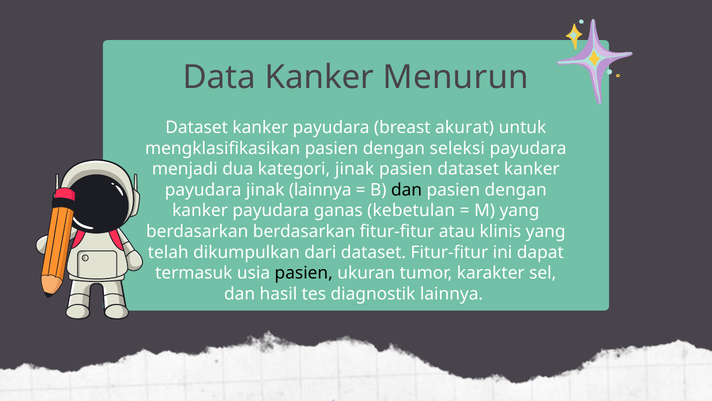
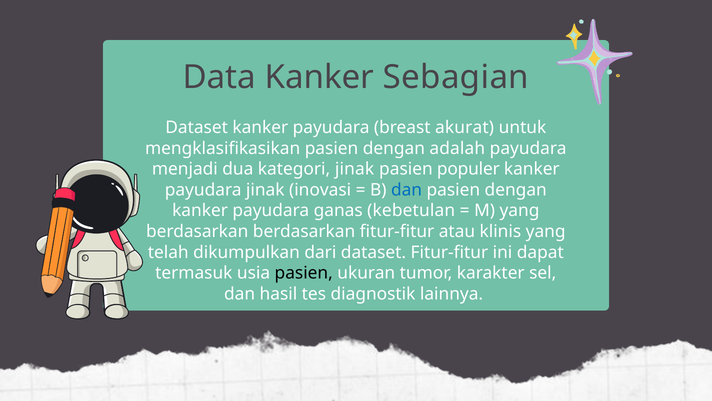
Menurun: Menurun -> Sebagian
seleksi: seleksi -> adalah
pasien dataset: dataset -> populer
jinak lainnya: lainnya -> inovasi
dan at (407, 190) colour: black -> blue
